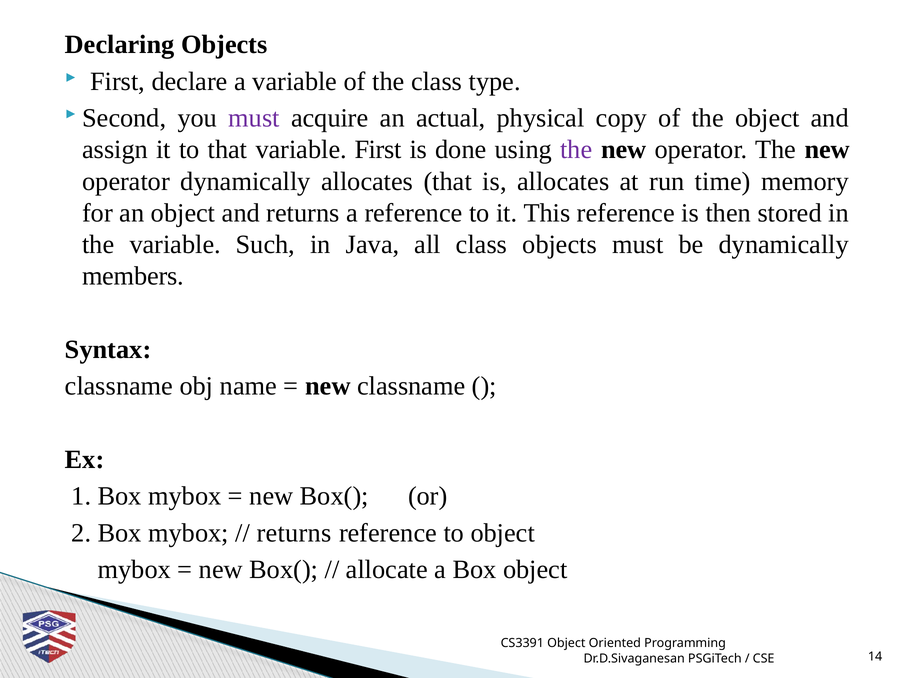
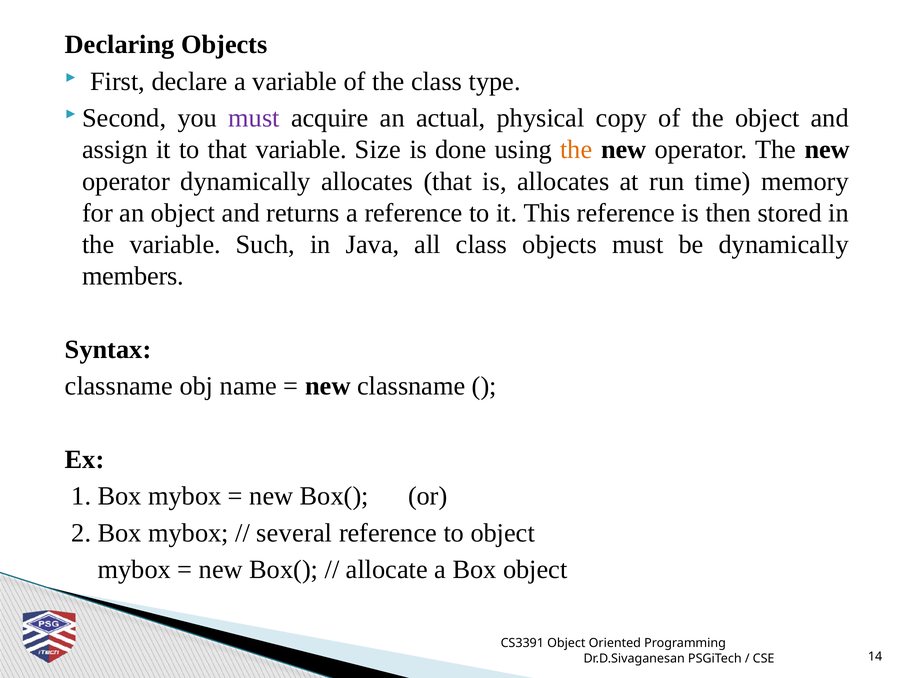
variable First: First -> Size
the at (576, 150) colour: purple -> orange
returns at (294, 533): returns -> several
